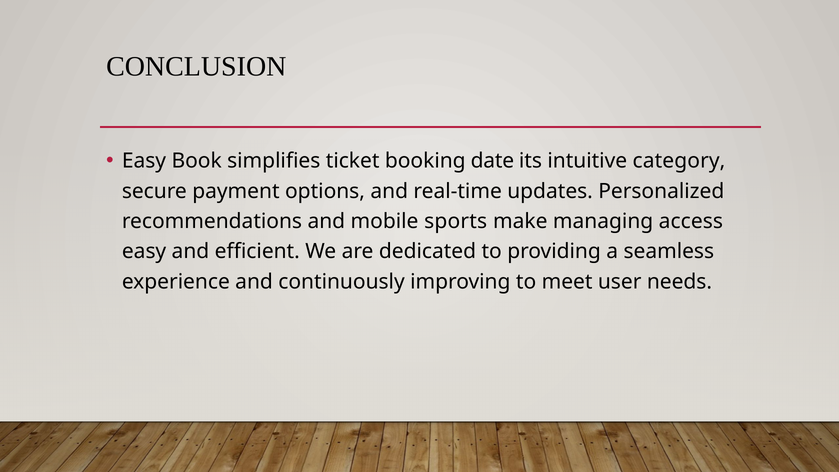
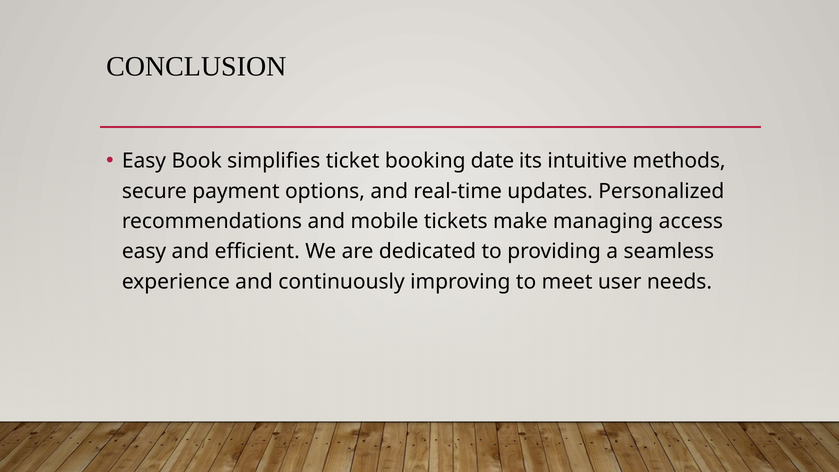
category: category -> methods
sports: sports -> tickets
